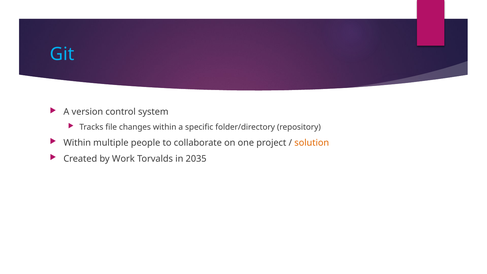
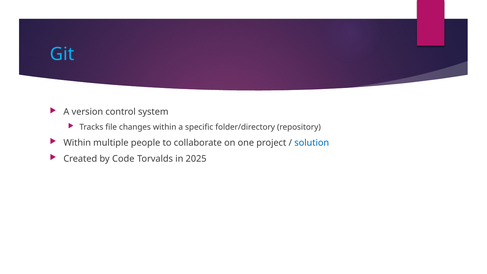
solution colour: orange -> blue
Work: Work -> Code
2035: 2035 -> 2025
